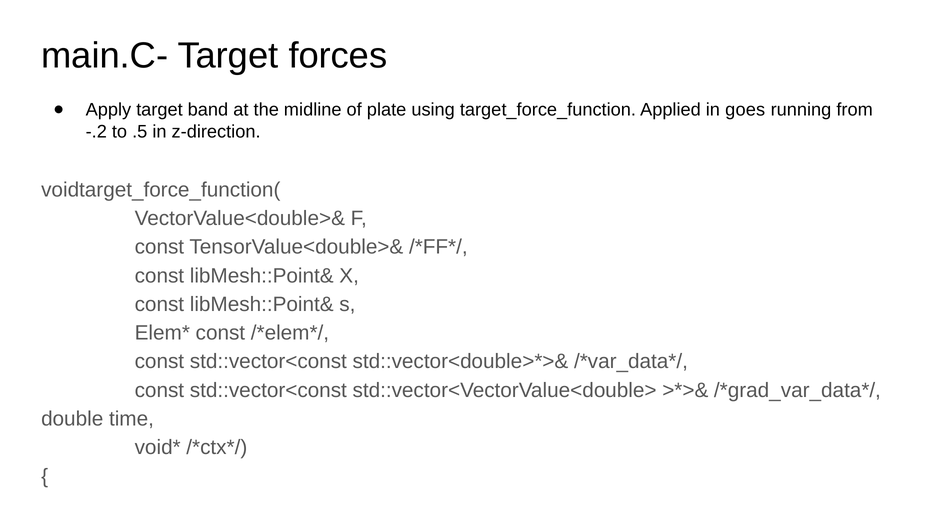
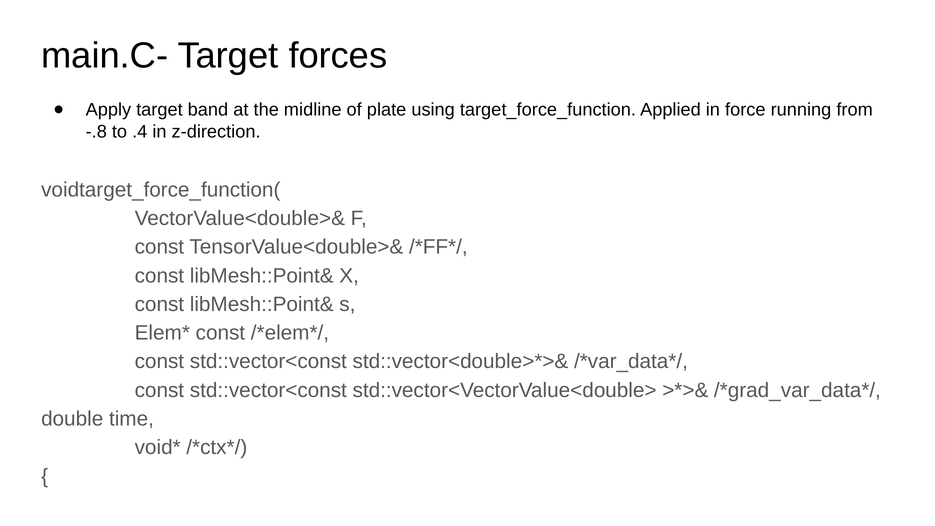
goes: goes -> force
-.2: -.2 -> -.8
.5: .5 -> .4
